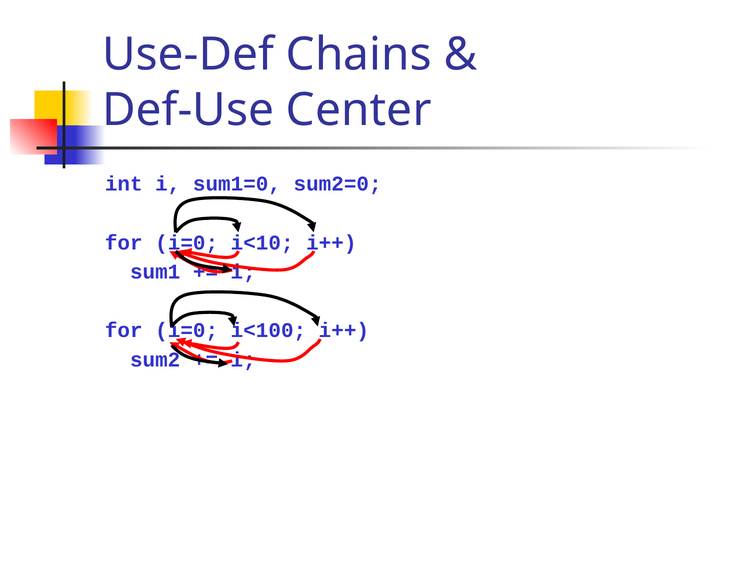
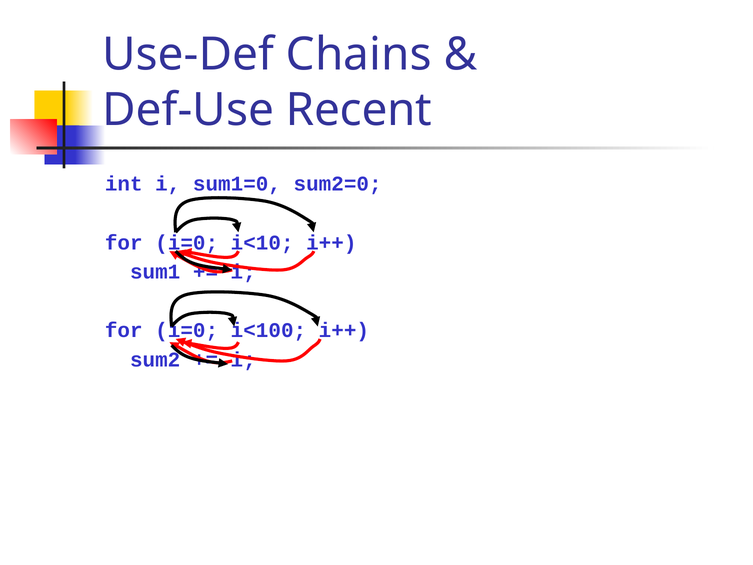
Center: Center -> Recent
